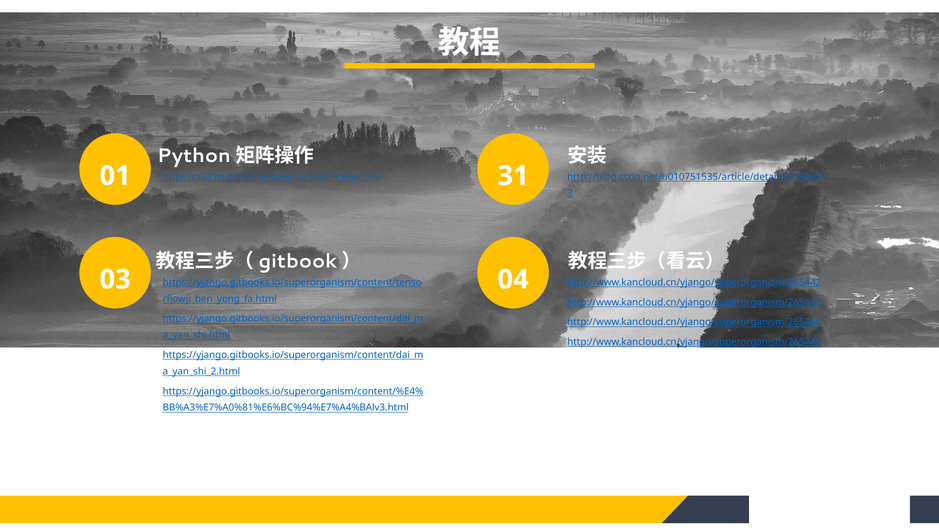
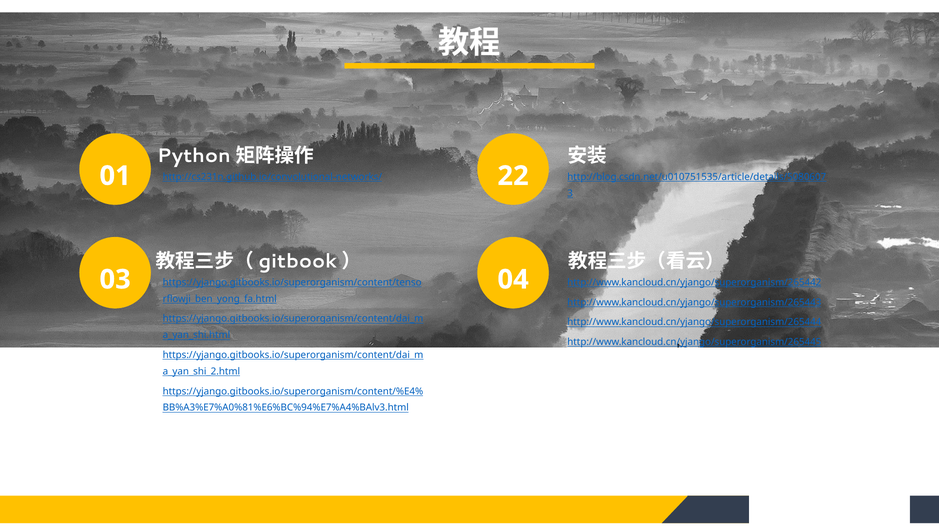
31: 31 -> 22
